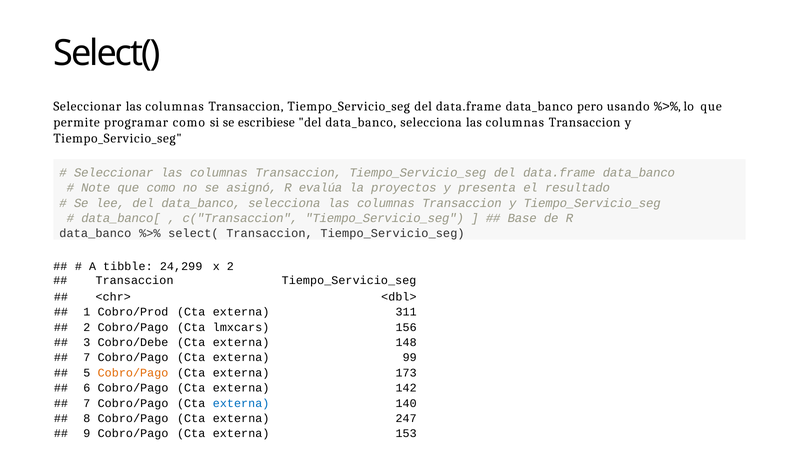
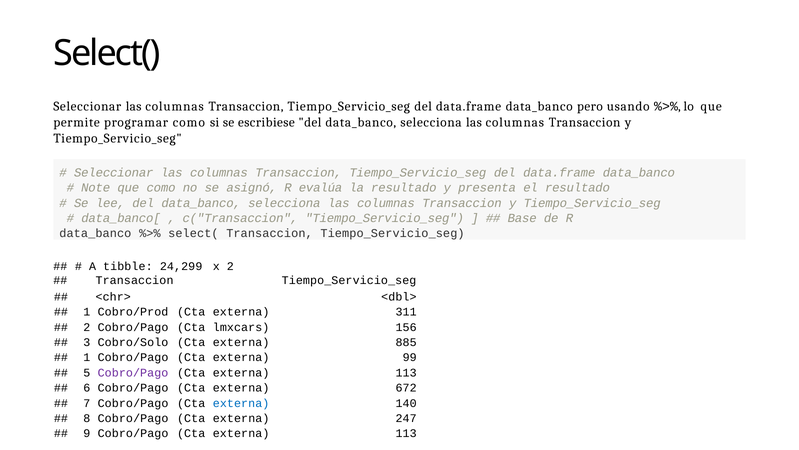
la proyectos: proyectos -> resultado
Cobro/Debe: Cobro/Debe -> Cobro/Solo
148: 148 -> 885
7 at (87, 357): 7 -> 1
Cobro/Pago at (133, 372) colour: orange -> purple
173 at (406, 372): 173 -> 113
142: 142 -> 672
153 at (406, 433): 153 -> 113
